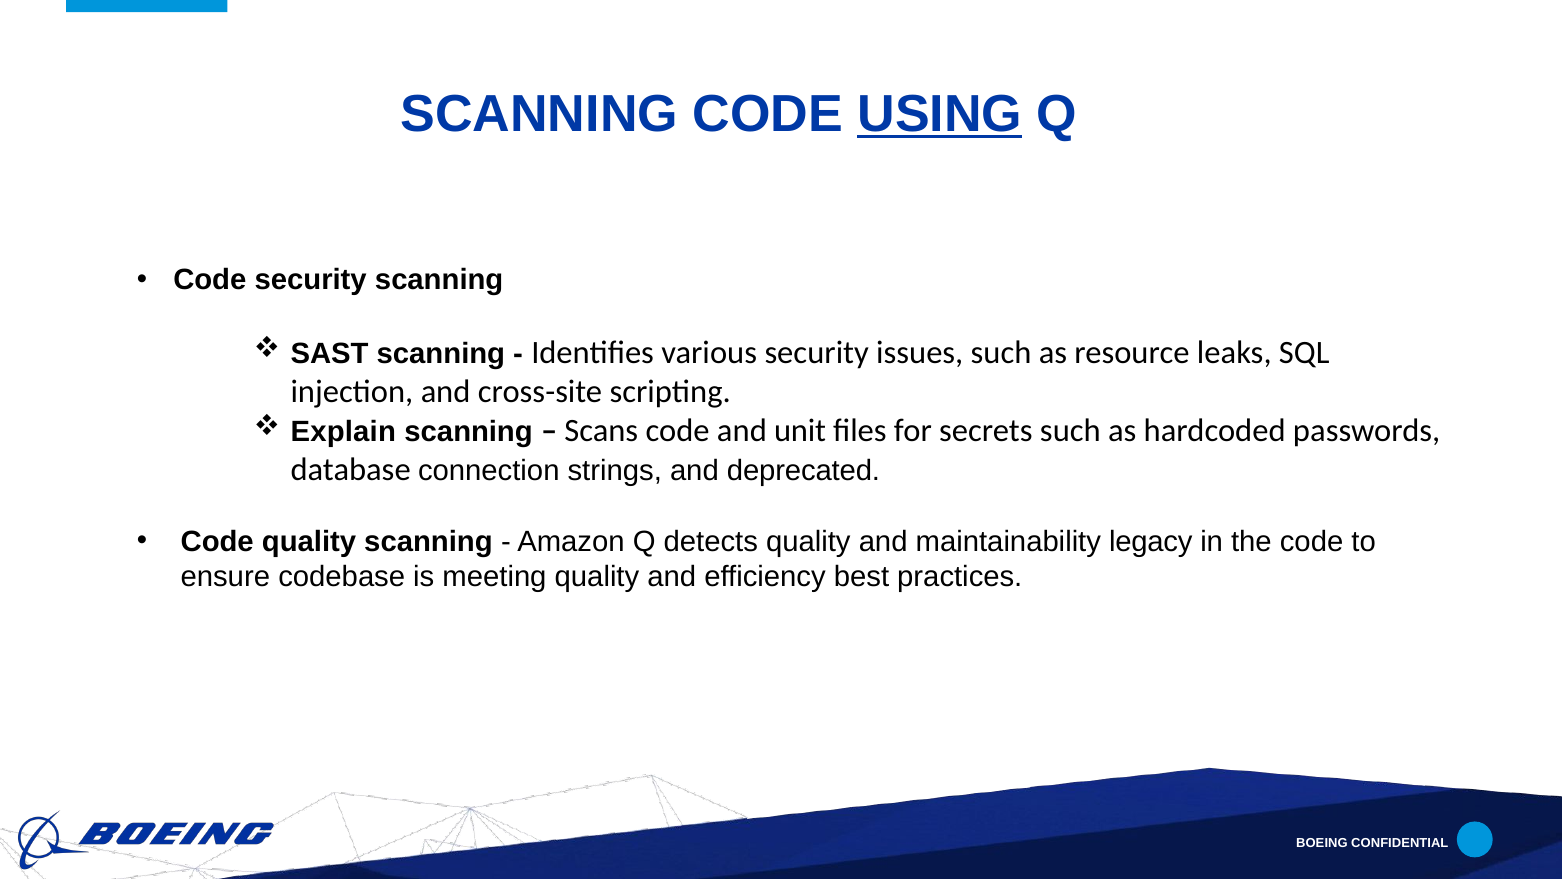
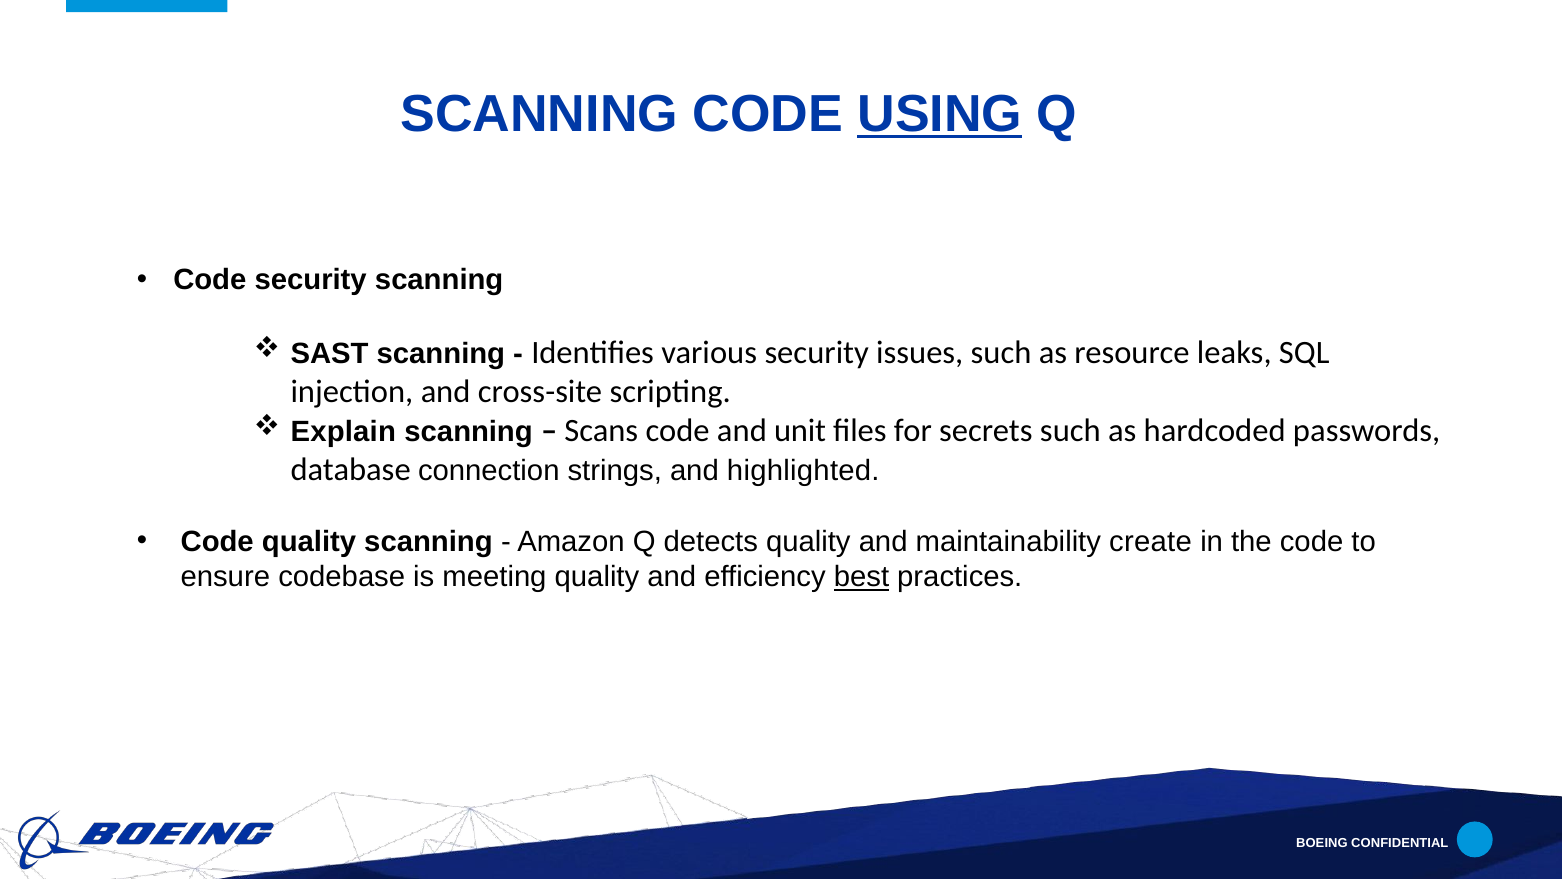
deprecated: deprecated -> highlighted
legacy: legacy -> create
best underline: none -> present
